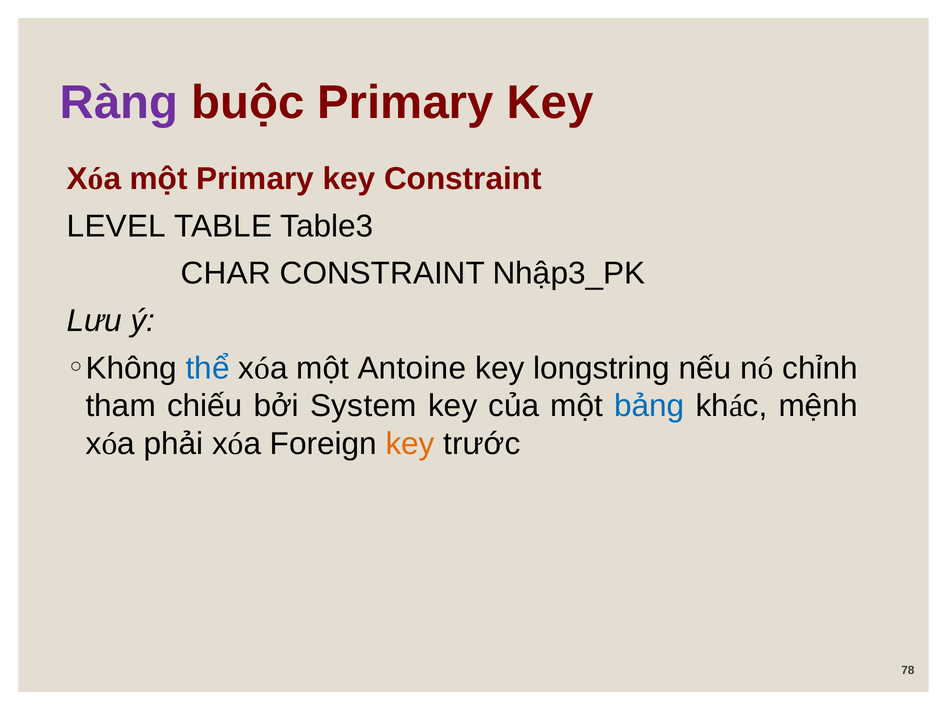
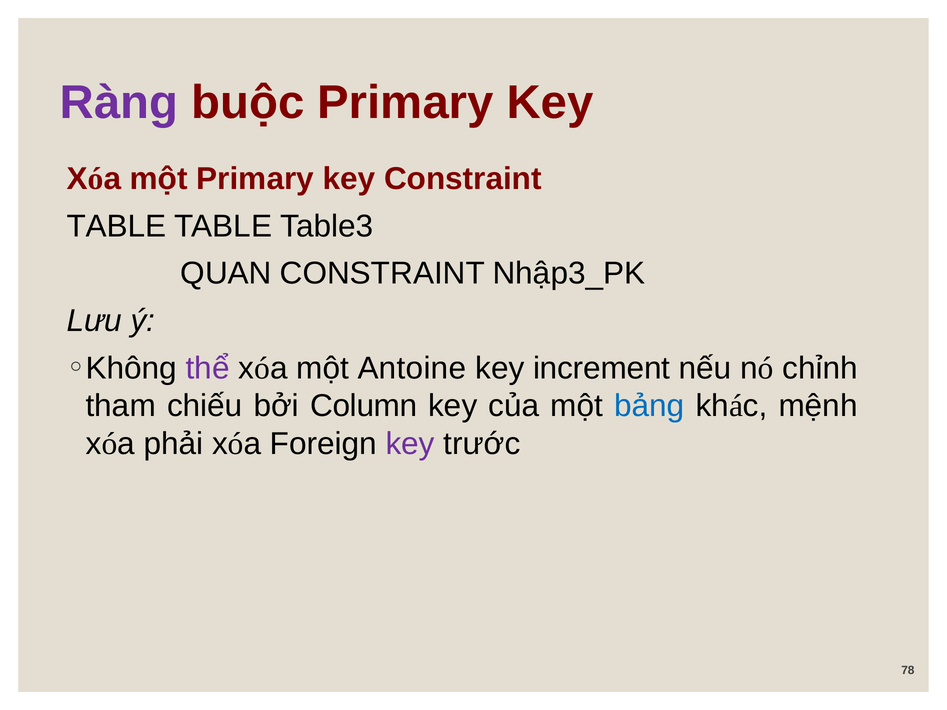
LEVEL at (116, 226): LEVEL -> TABLE
CHAR: CHAR -> QUAN
thể colour: blue -> purple
longstring: longstring -> increment
System: System -> Column
key at (410, 444) colour: orange -> purple
